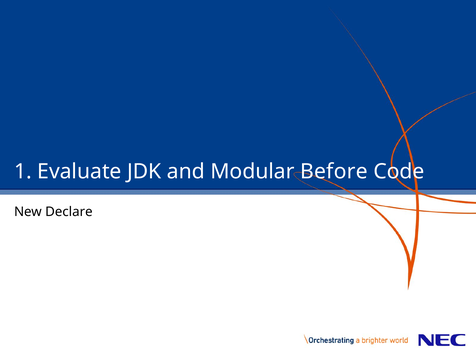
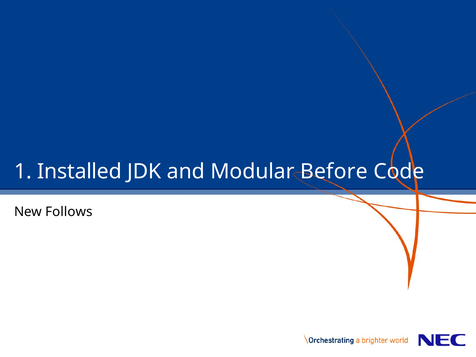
Evaluate: Evaluate -> Installed
Declare: Declare -> Follows
